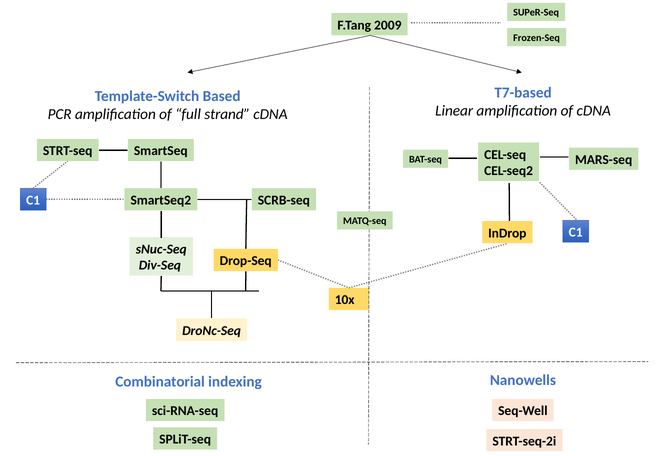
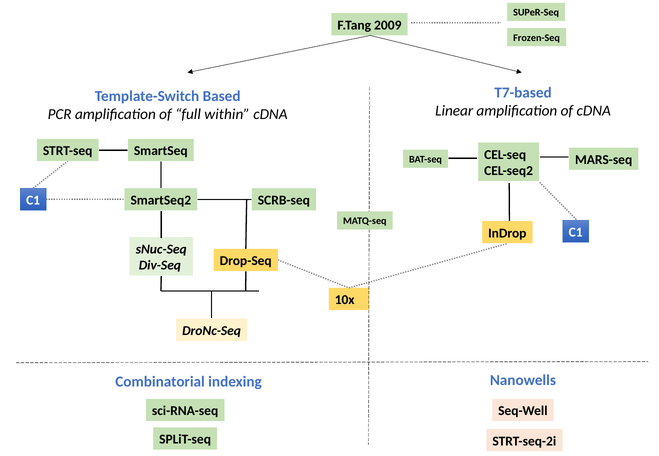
strand: strand -> within
